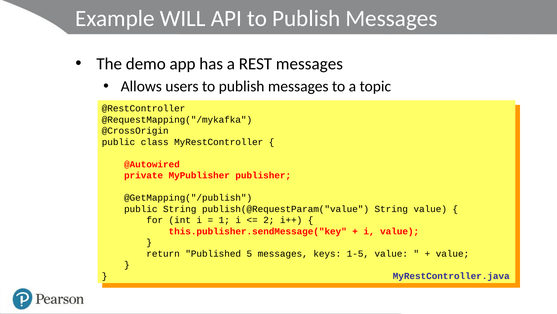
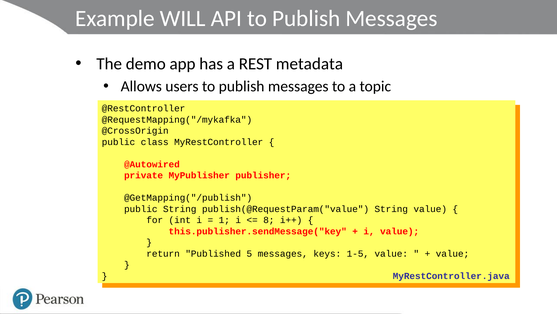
REST messages: messages -> metadata
2: 2 -> 8
